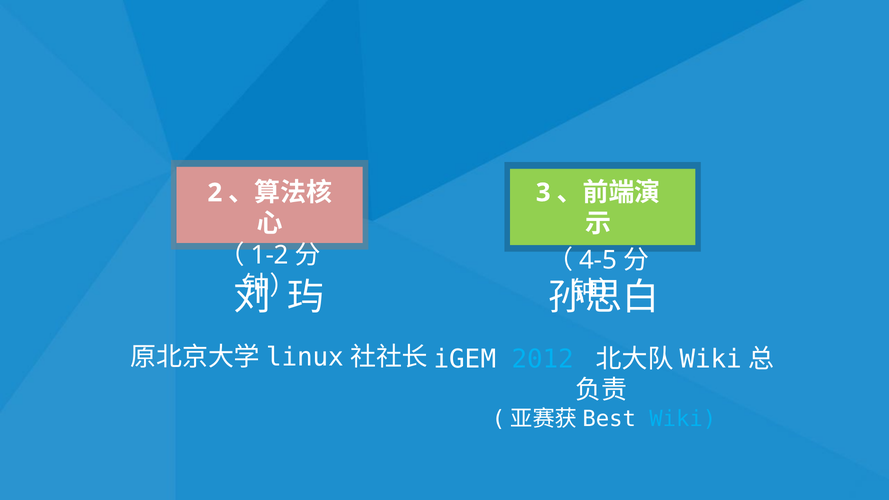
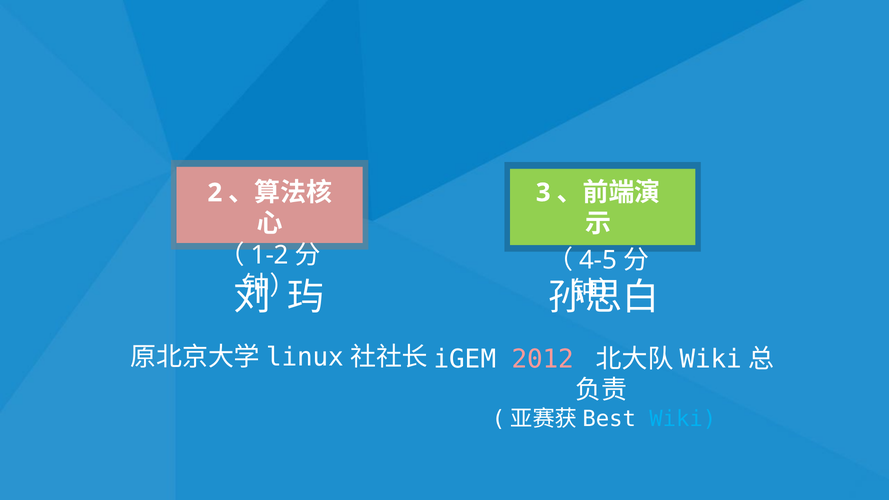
2012 colour: light blue -> pink
